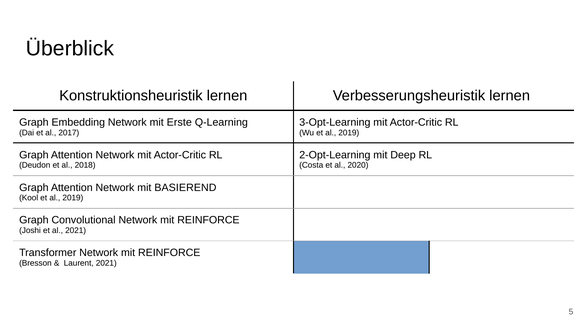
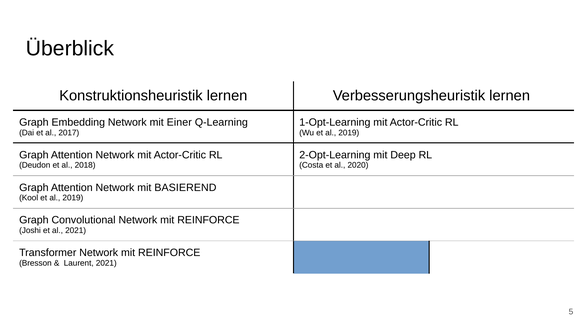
Erste: Erste -> Einer
3-Opt-Learning: 3-Opt-Learning -> 1-Opt-Learning
